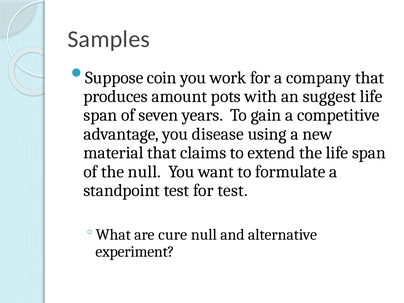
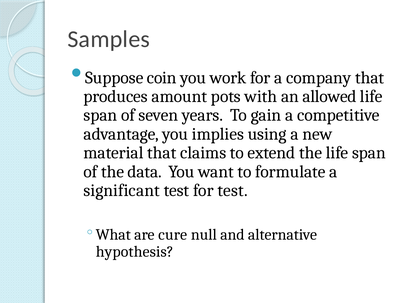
suggest: suggest -> allowed
disease: disease -> implies
the null: null -> data
standpoint: standpoint -> significant
experiment: experiment -> hypothesis
